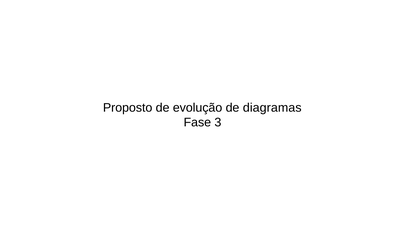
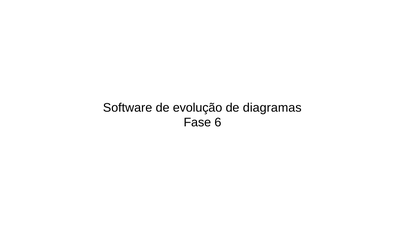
Proposto: Proposto -> Software
3: 3 -> 6
